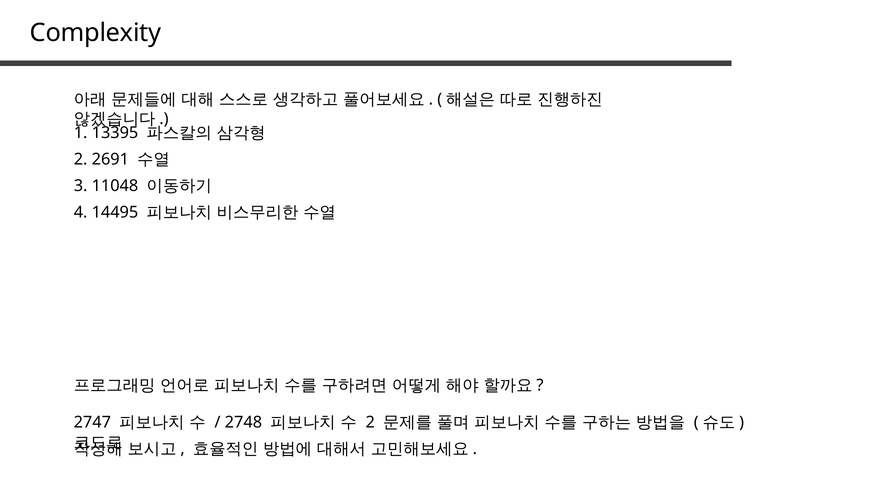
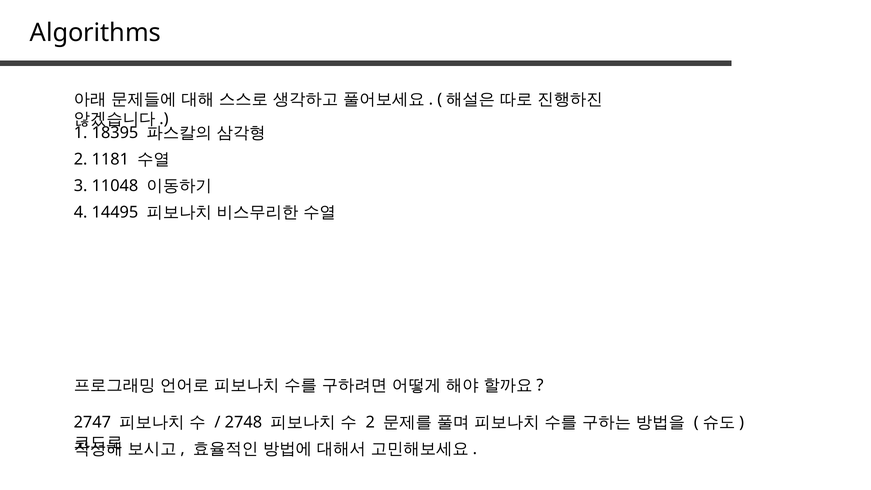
Complexity: Complexity -> Algorithms
13395: 13395 -> 18395
2691: 2691 -> 1181
